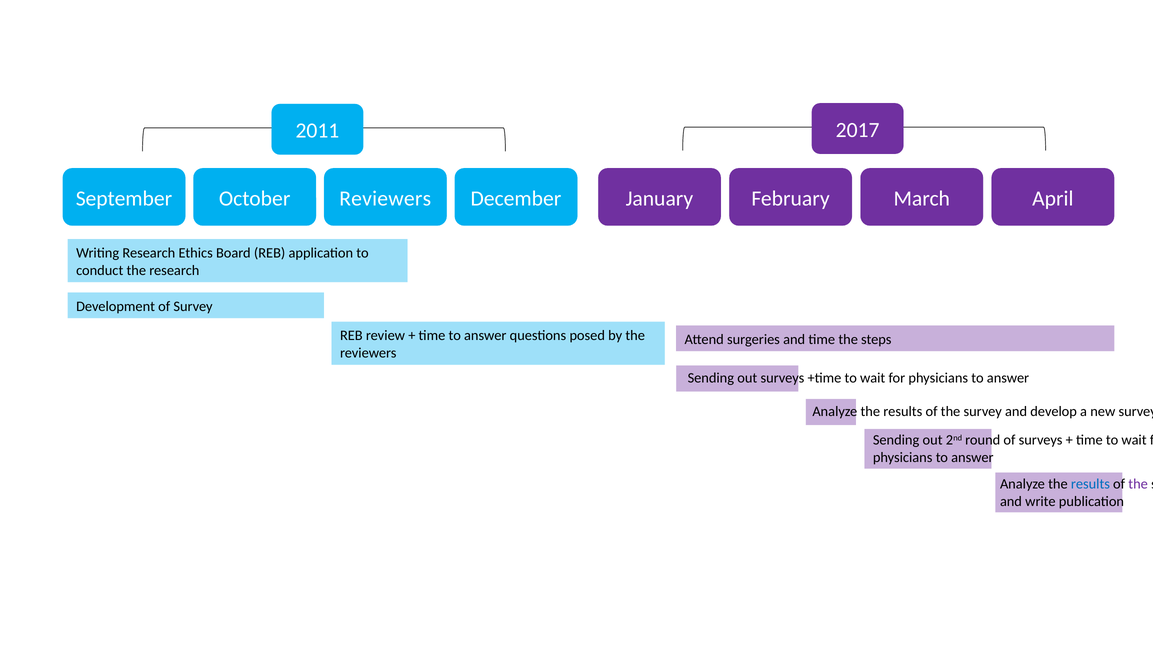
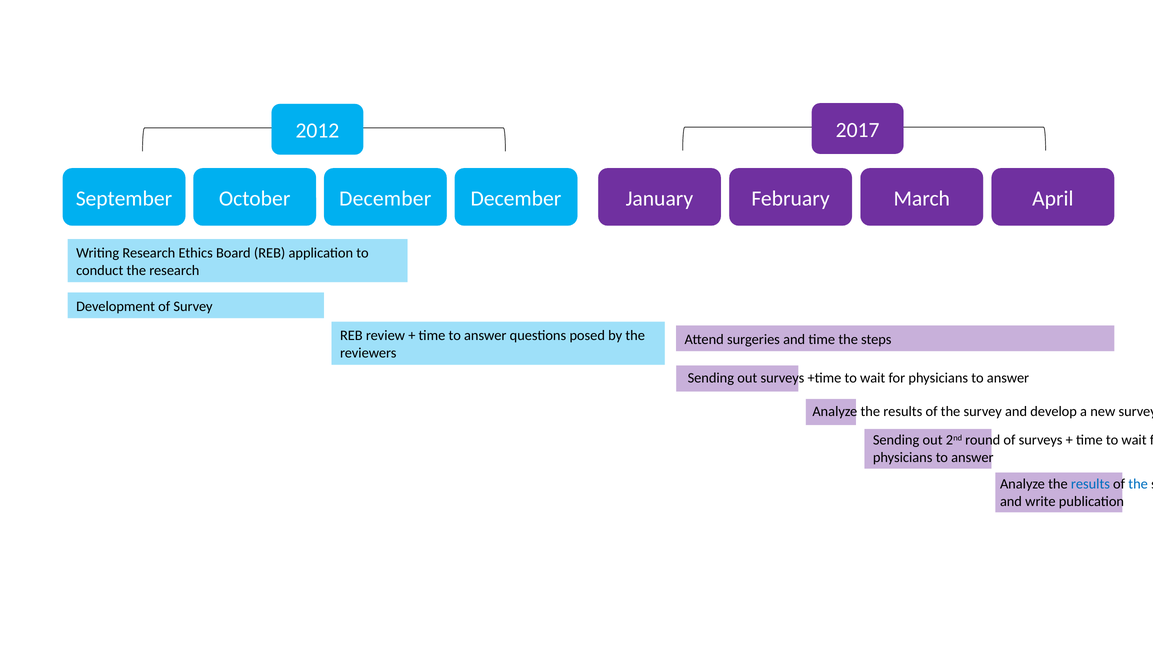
2011: 2011 -> 2012
October Reviewers: Reviewers -> December
the at (1138, 484) colour: purple -> blue
